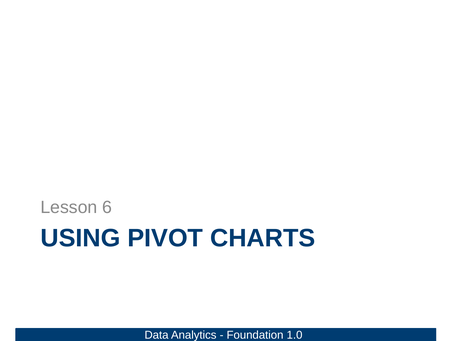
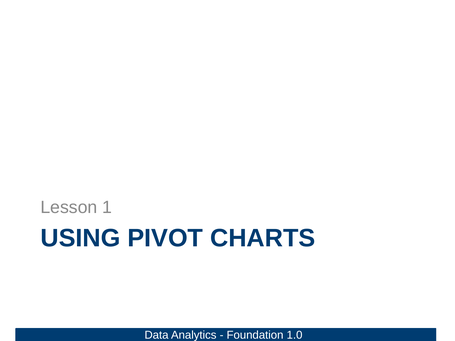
6: 6 -> 1
